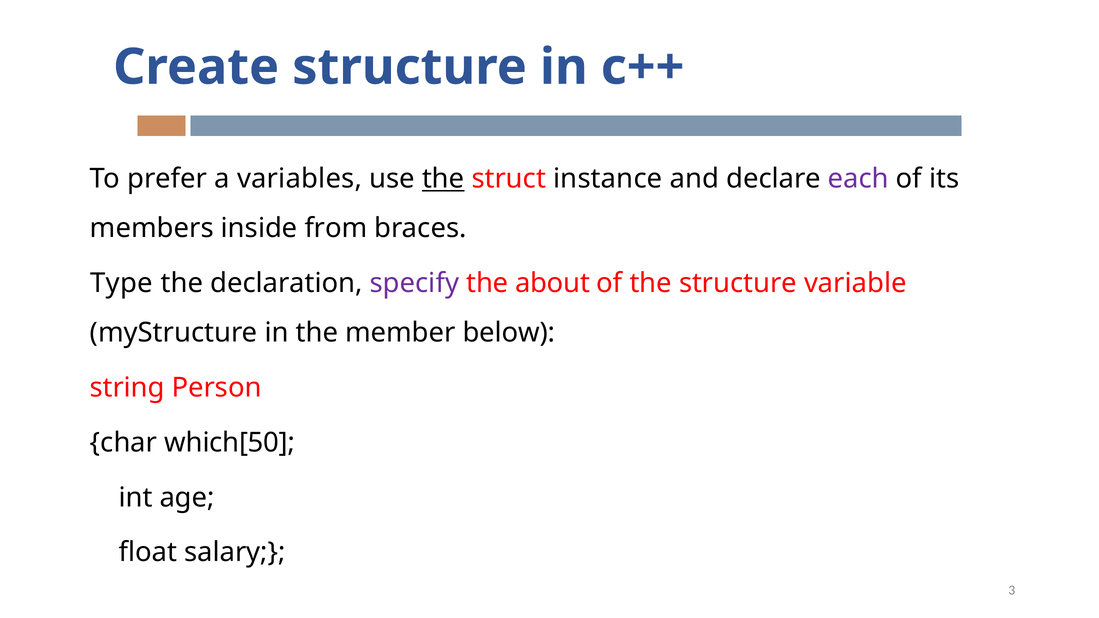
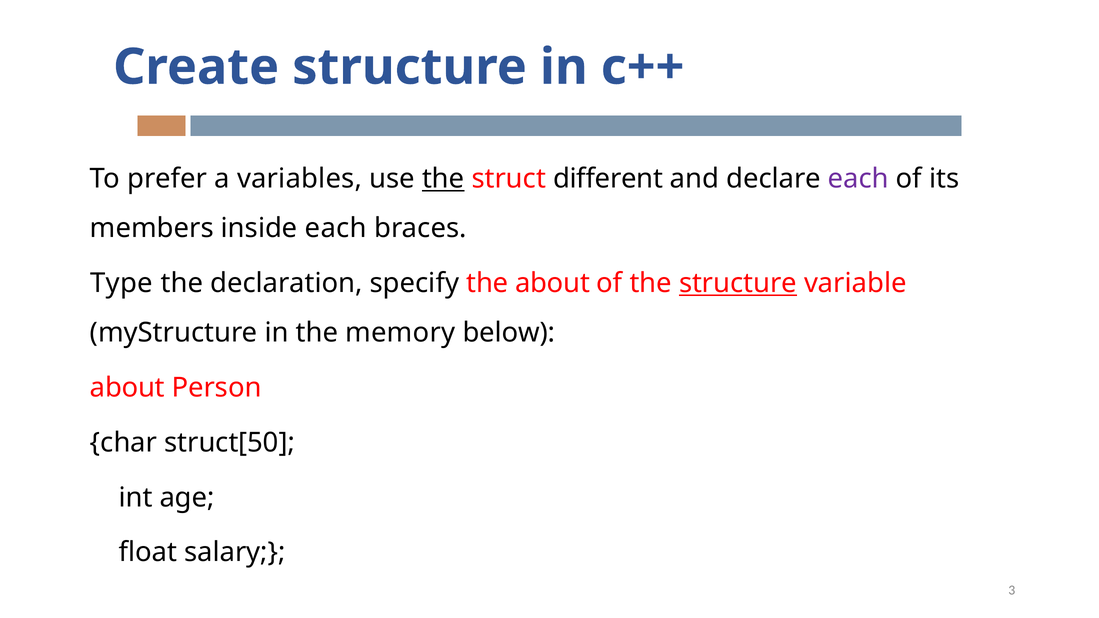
instance: instance -> different
inside from: from -> each
specify colour: purple -> black
structure at (738, 283) underline: none -> present
member: member -> memory
string at (127, 388): string -> about
which[50: which[50 -> struct[50
